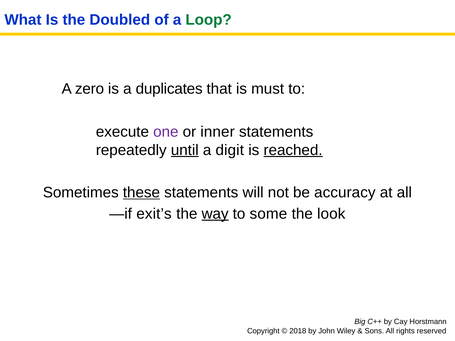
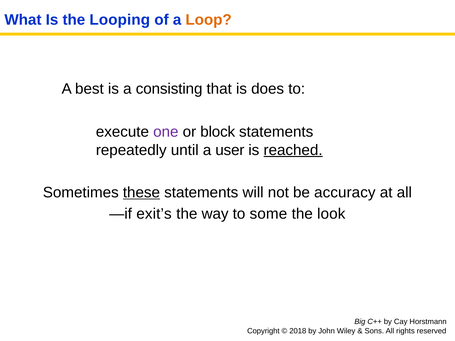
Doubled: Doubled -> Looping
Loop colour: green -> orange
zero: zero -> best
duplicates: duplicates -> consisting
must: must -> does
inner: inner -> block
until underline: present -> none
digit: digit -> user
way underline: present -> none
